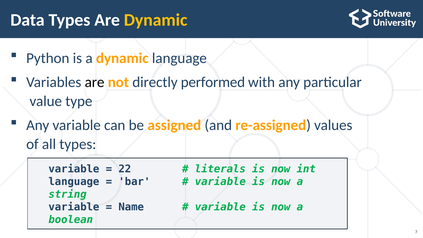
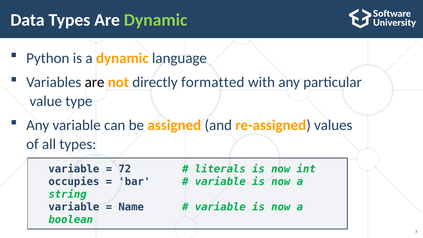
Dynamic at (156, 20) colour: yellow -> light green
performed: performed -> formatted
22: 22 -> 72
language at (74, 182): language -> occupies
